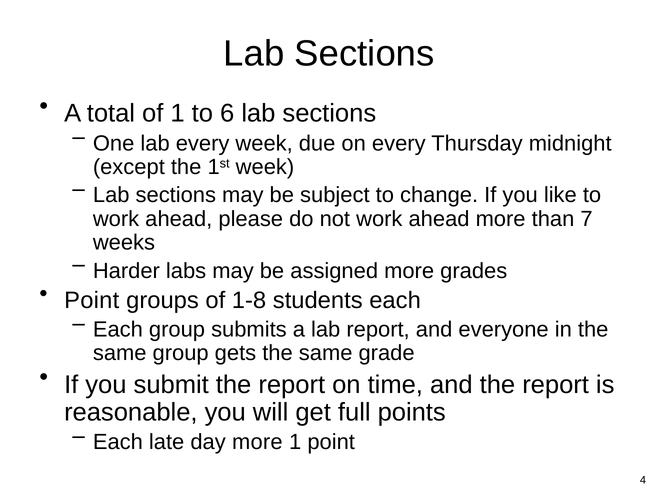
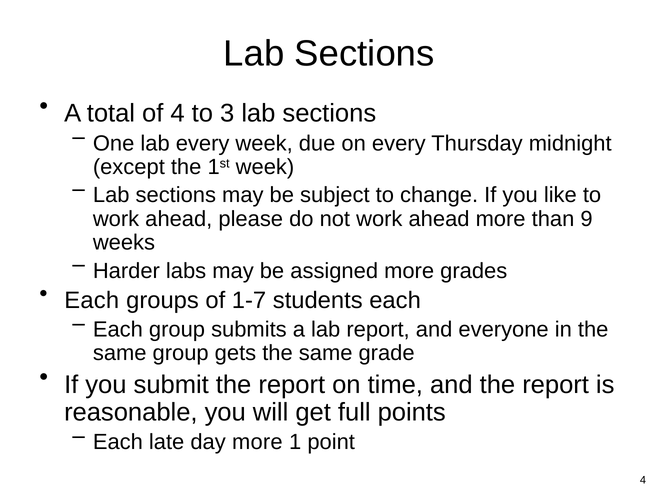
of 1: 1 -> 4
6: 6 -> 3
7: 7 -> 9
Point at (92, 301): Point -> Each
1-8: 1-8 -> 1-7
